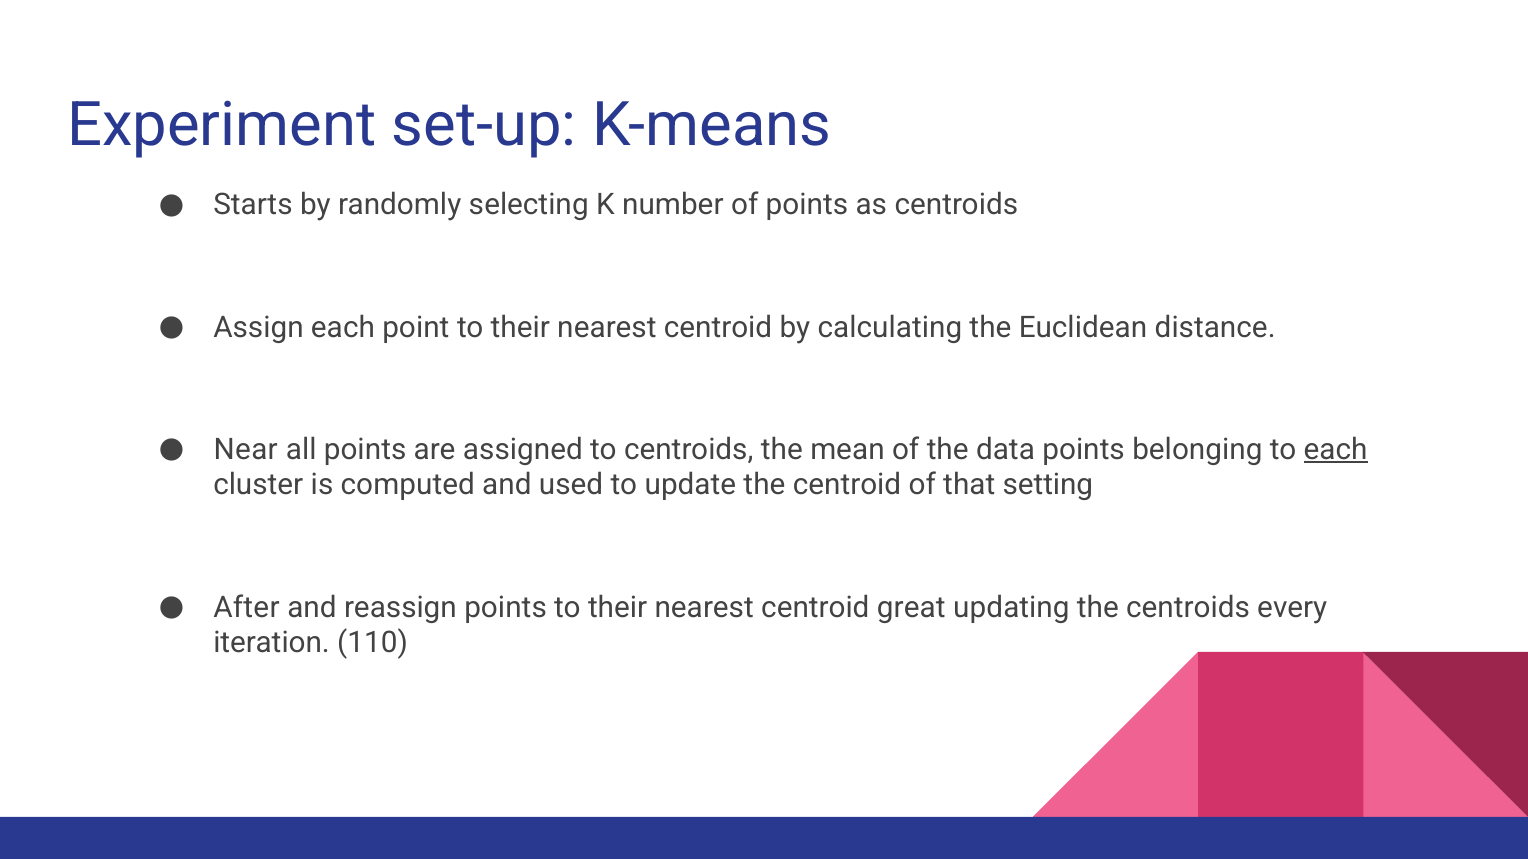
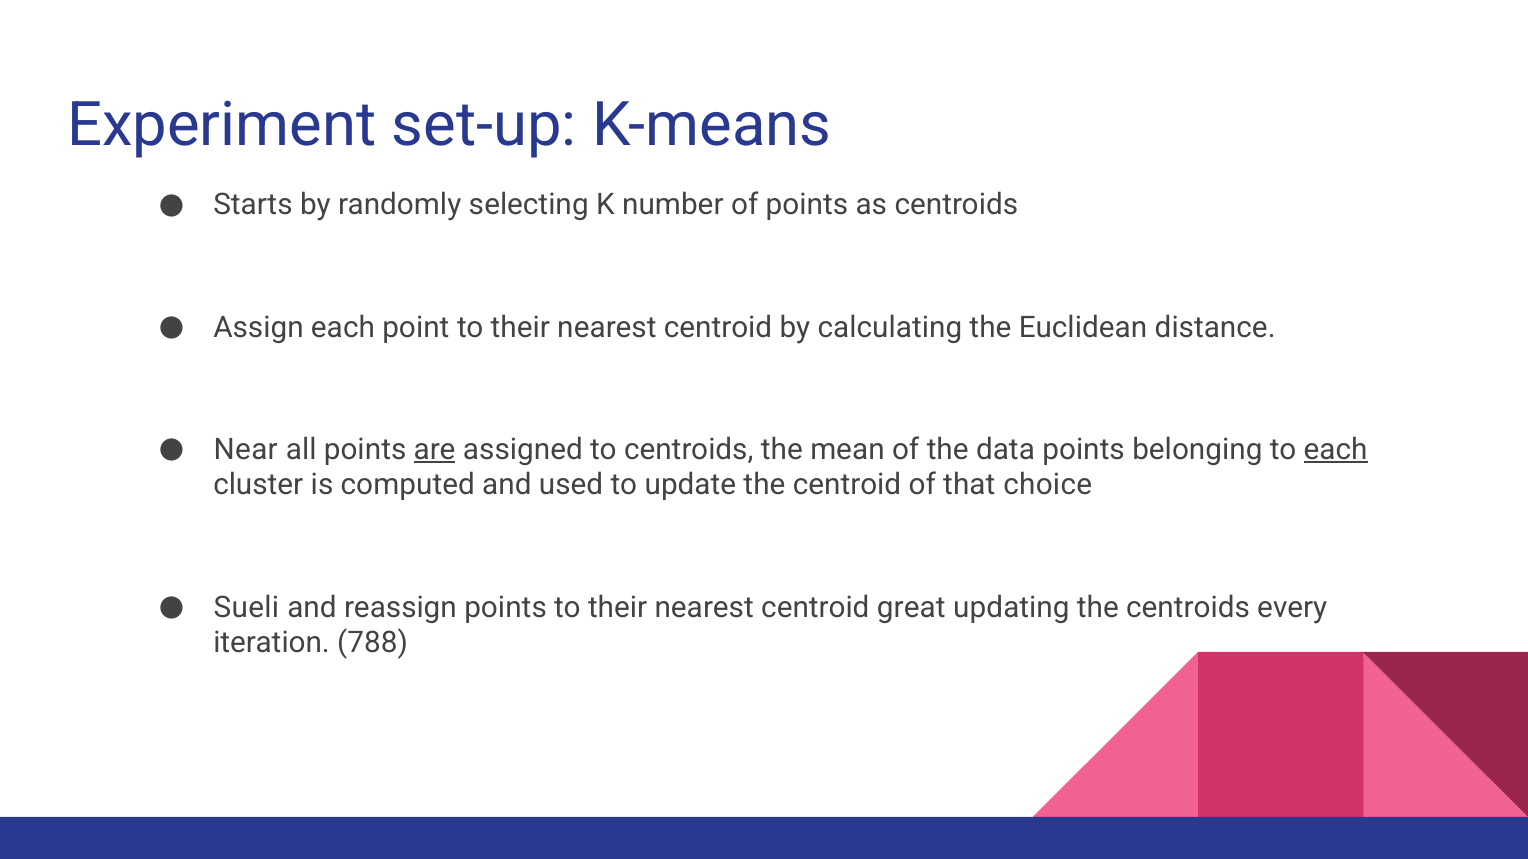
are underline: none -> present
setting: setting -> choice
After: After -> Sueli
110: 110 -> 788
